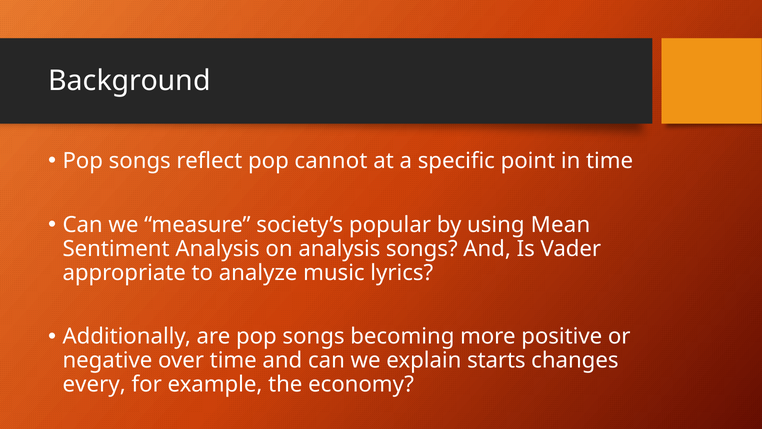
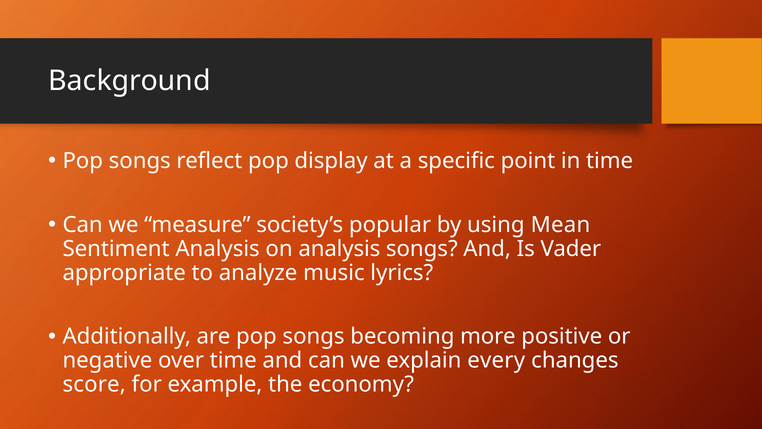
cannot: cannot -> display
starts: starts -> every
every: every -> score
